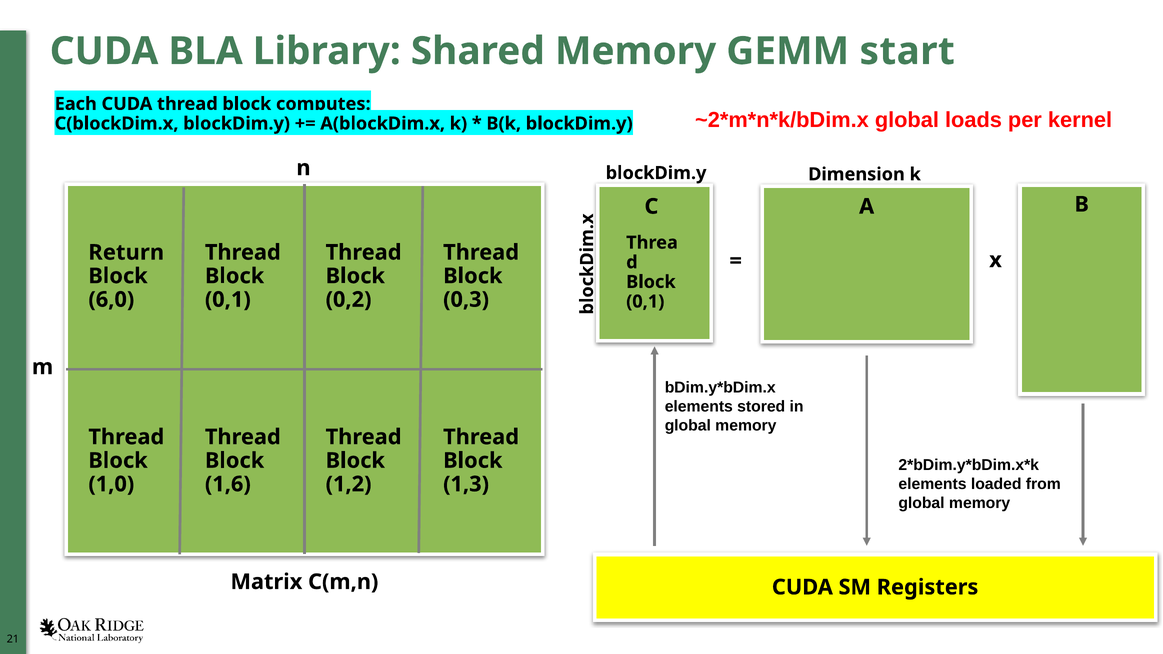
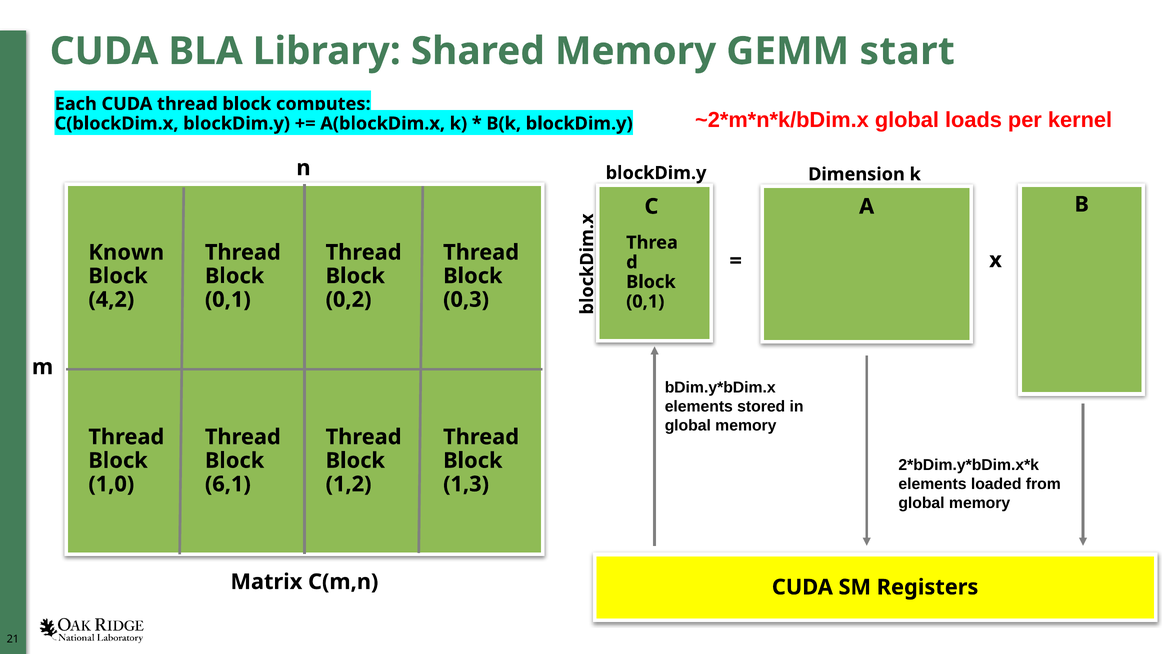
Return: Return -> Known
6,0: 6,0 -> 4,2
1,6: 1,6 -> 6,1
